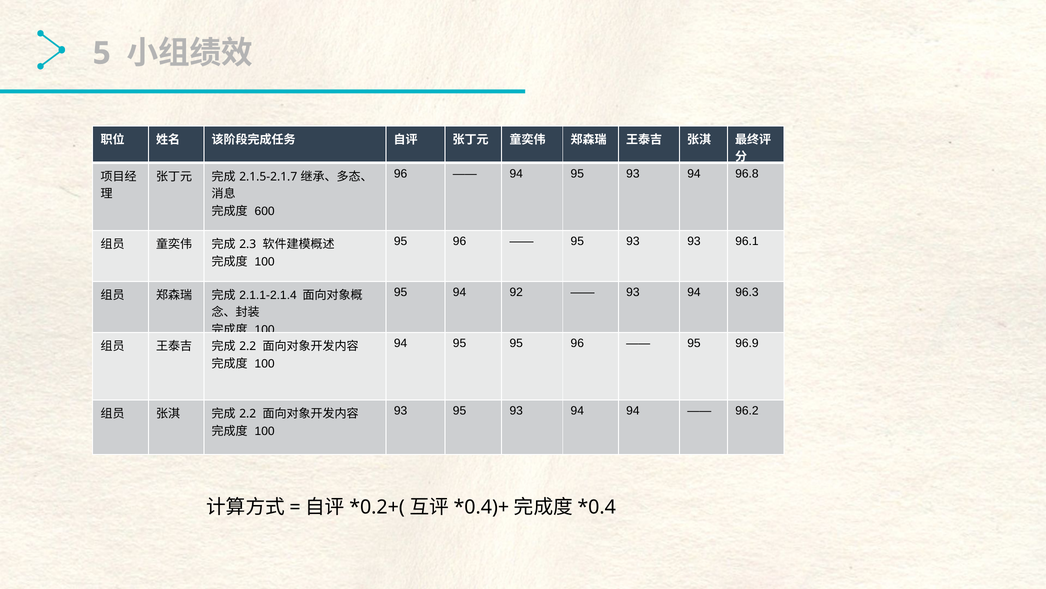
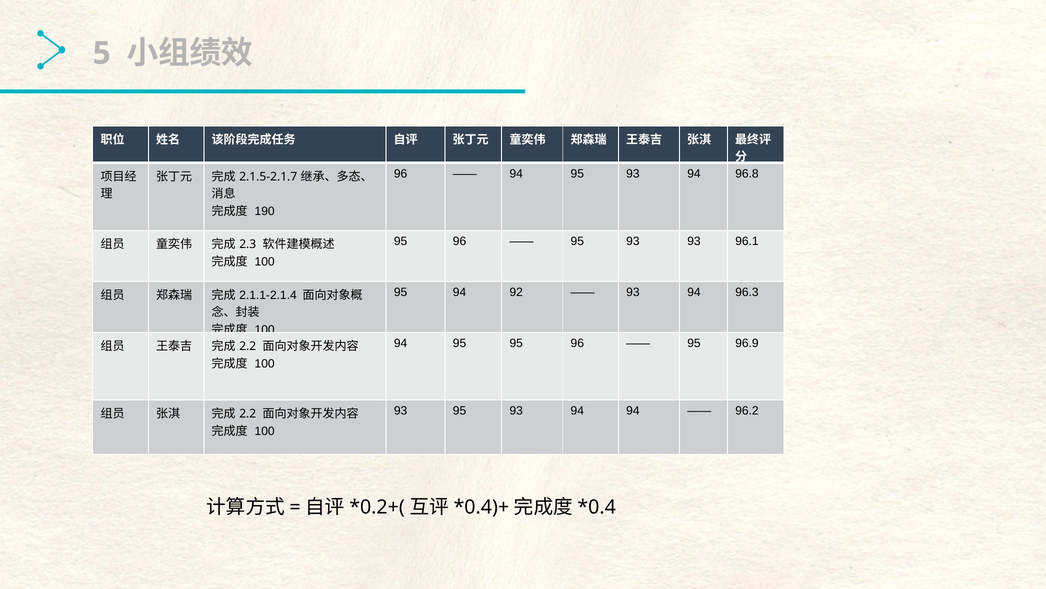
600: 600 -> 190
